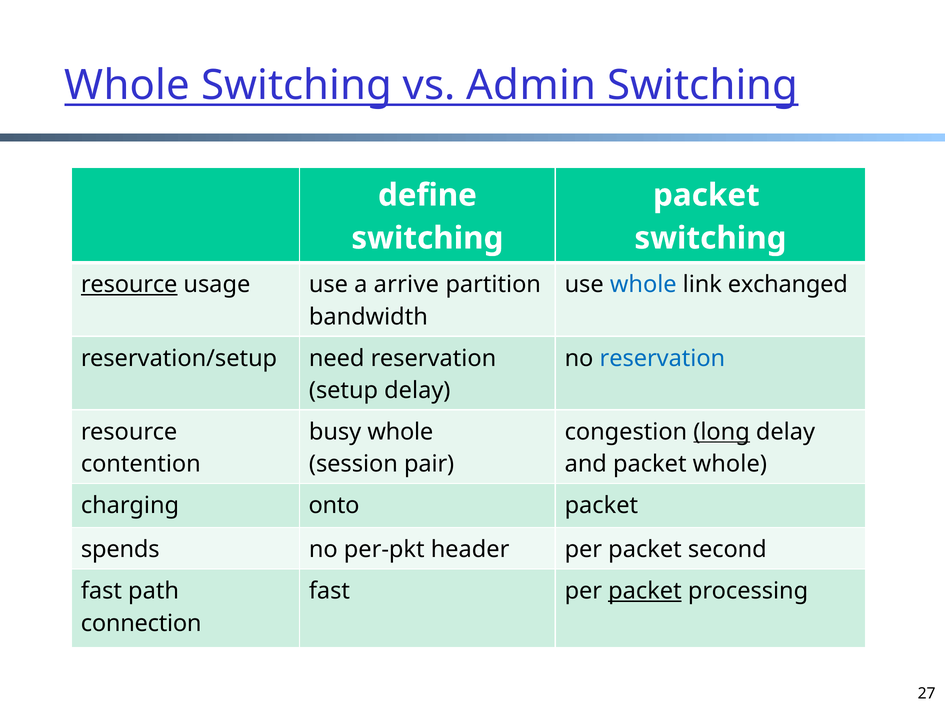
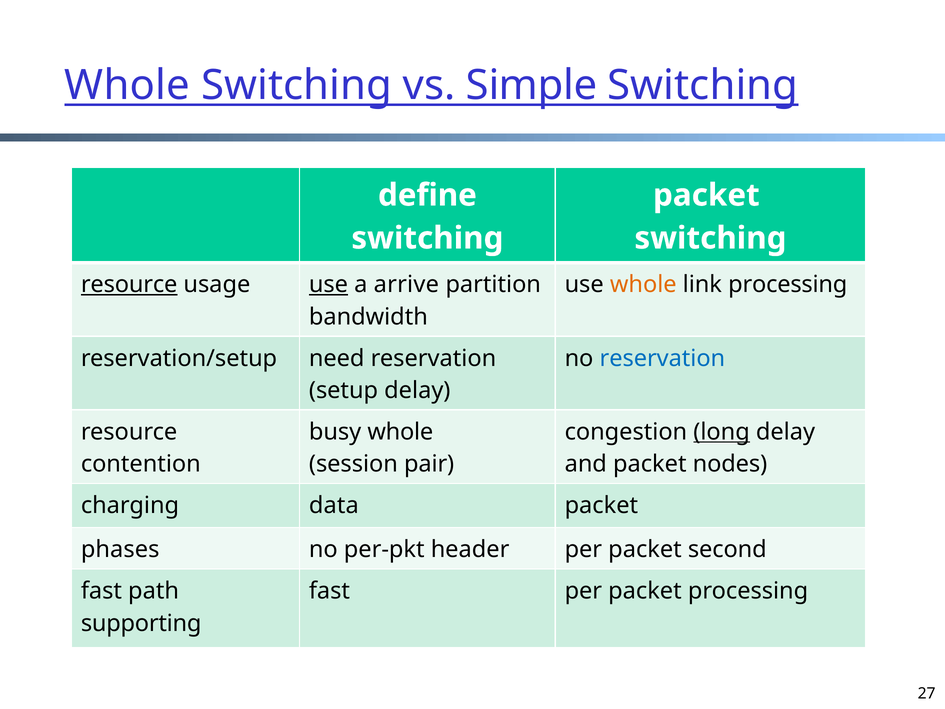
Admin: Admin -> Simple
use at (328, 285) underline: none -> present
whole at (643, 285) colour: blue -> orange
link exchanged: exchanged -> processing
packet whole: whole -> nodes
onto: onto -> data
spends: spends -> phases
packet at (645, 591) underline: present -> none
connection: connection -> supporting
